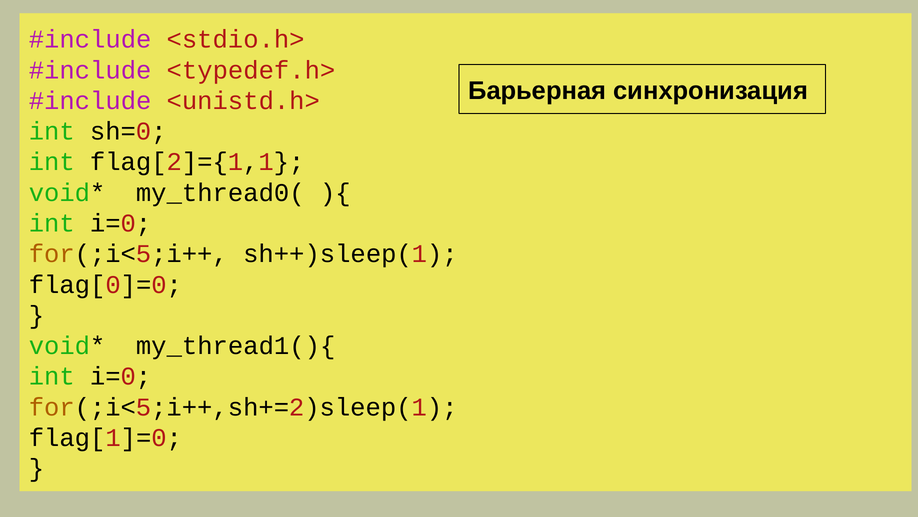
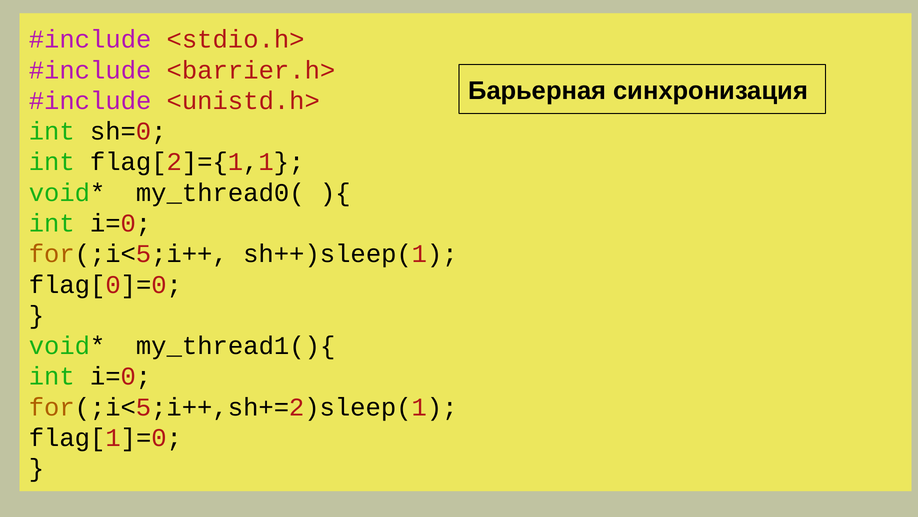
<typedef.h>: <typedef.h> -> <barrier.h>
